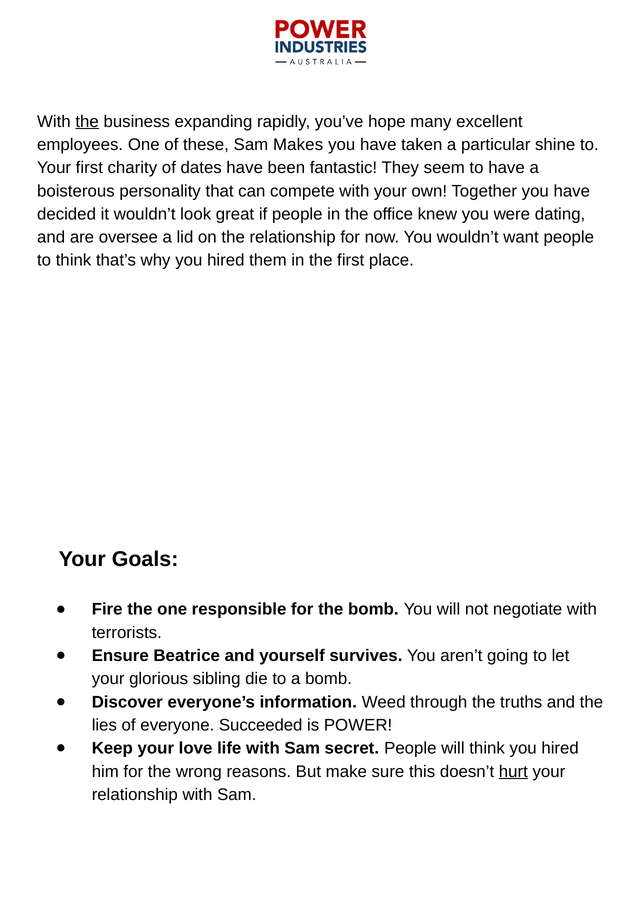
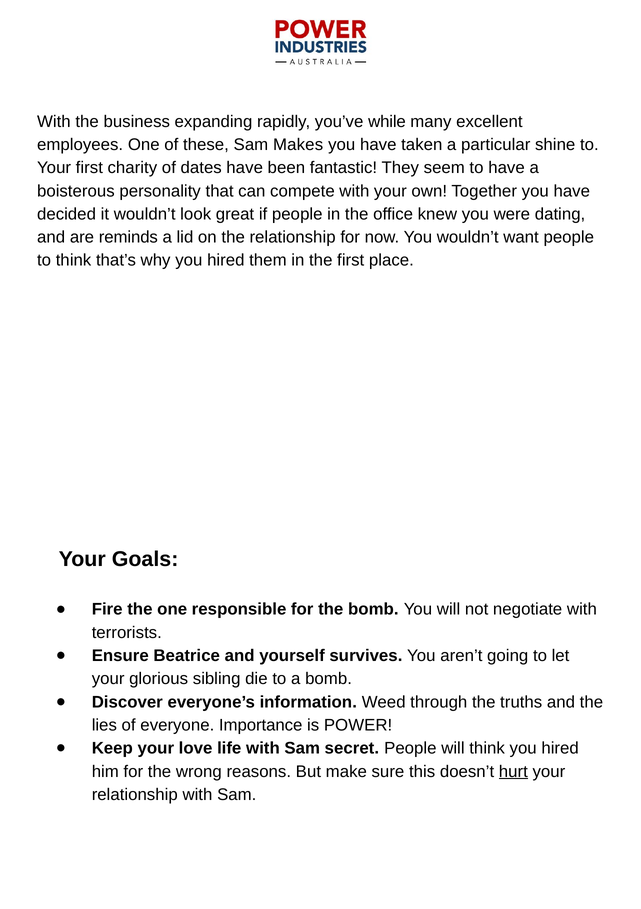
the at (87, 122) underline: present -> none
hope: hope -> while
oversee: oversee -> reminds
Succeeded: Succeeded -> Importance
